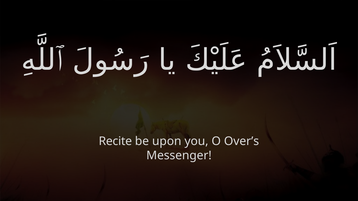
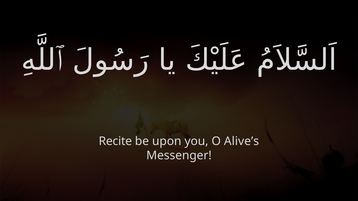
Over’s: Over’s -> Alive’s
